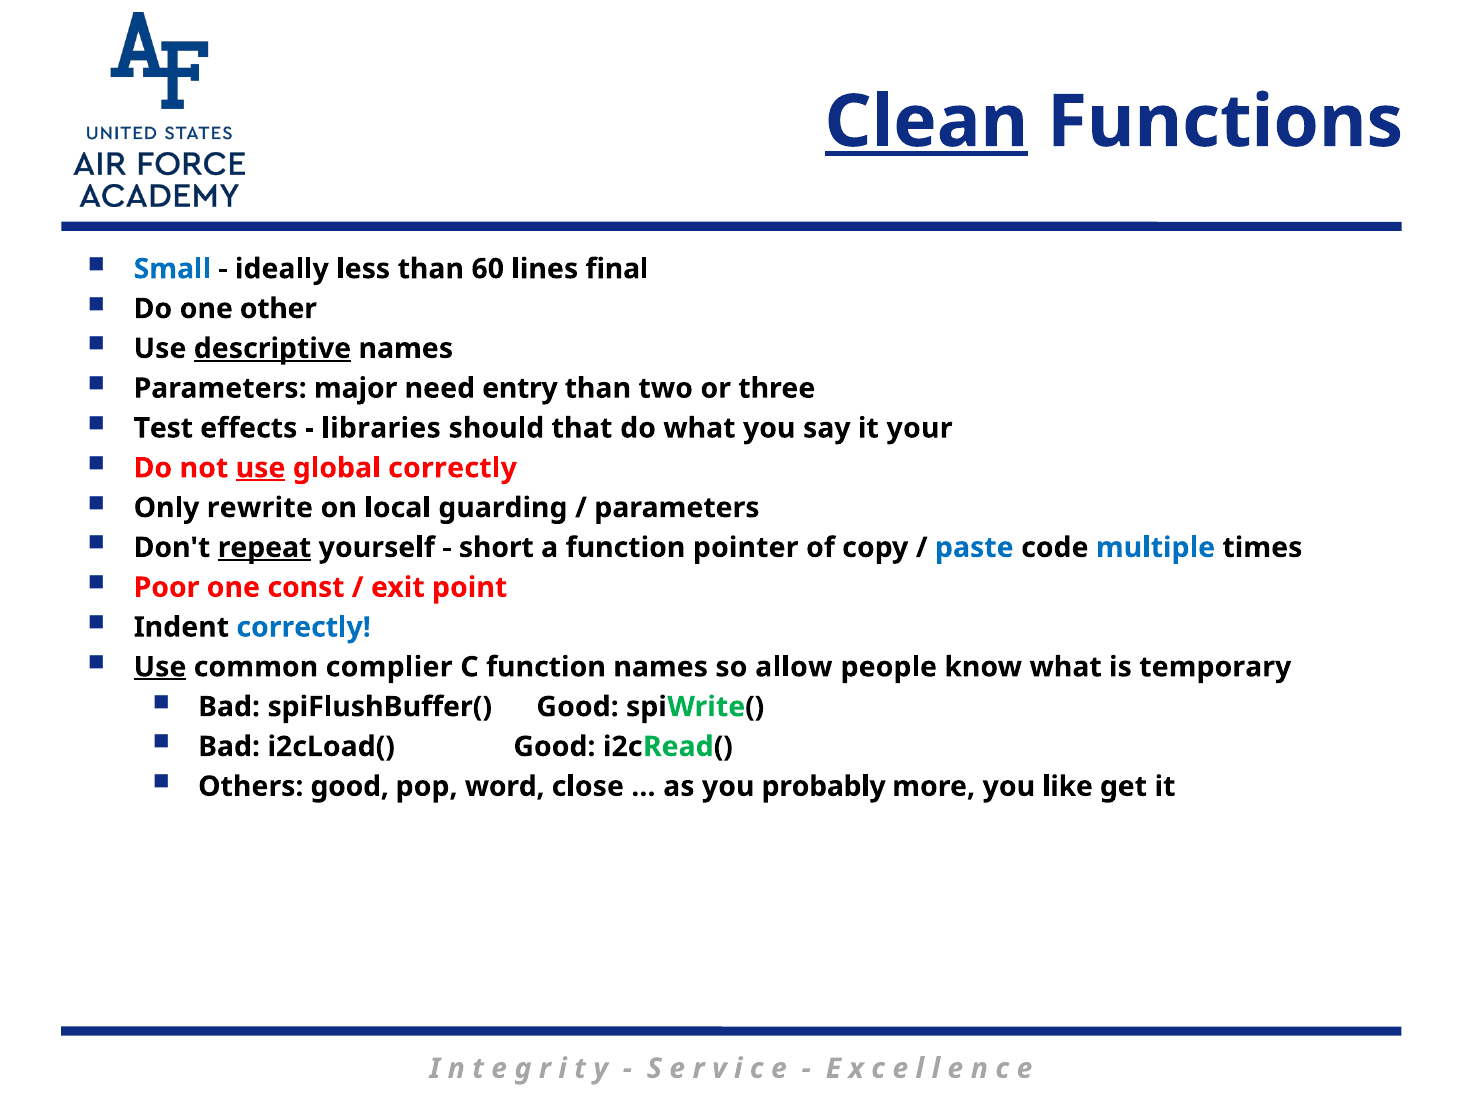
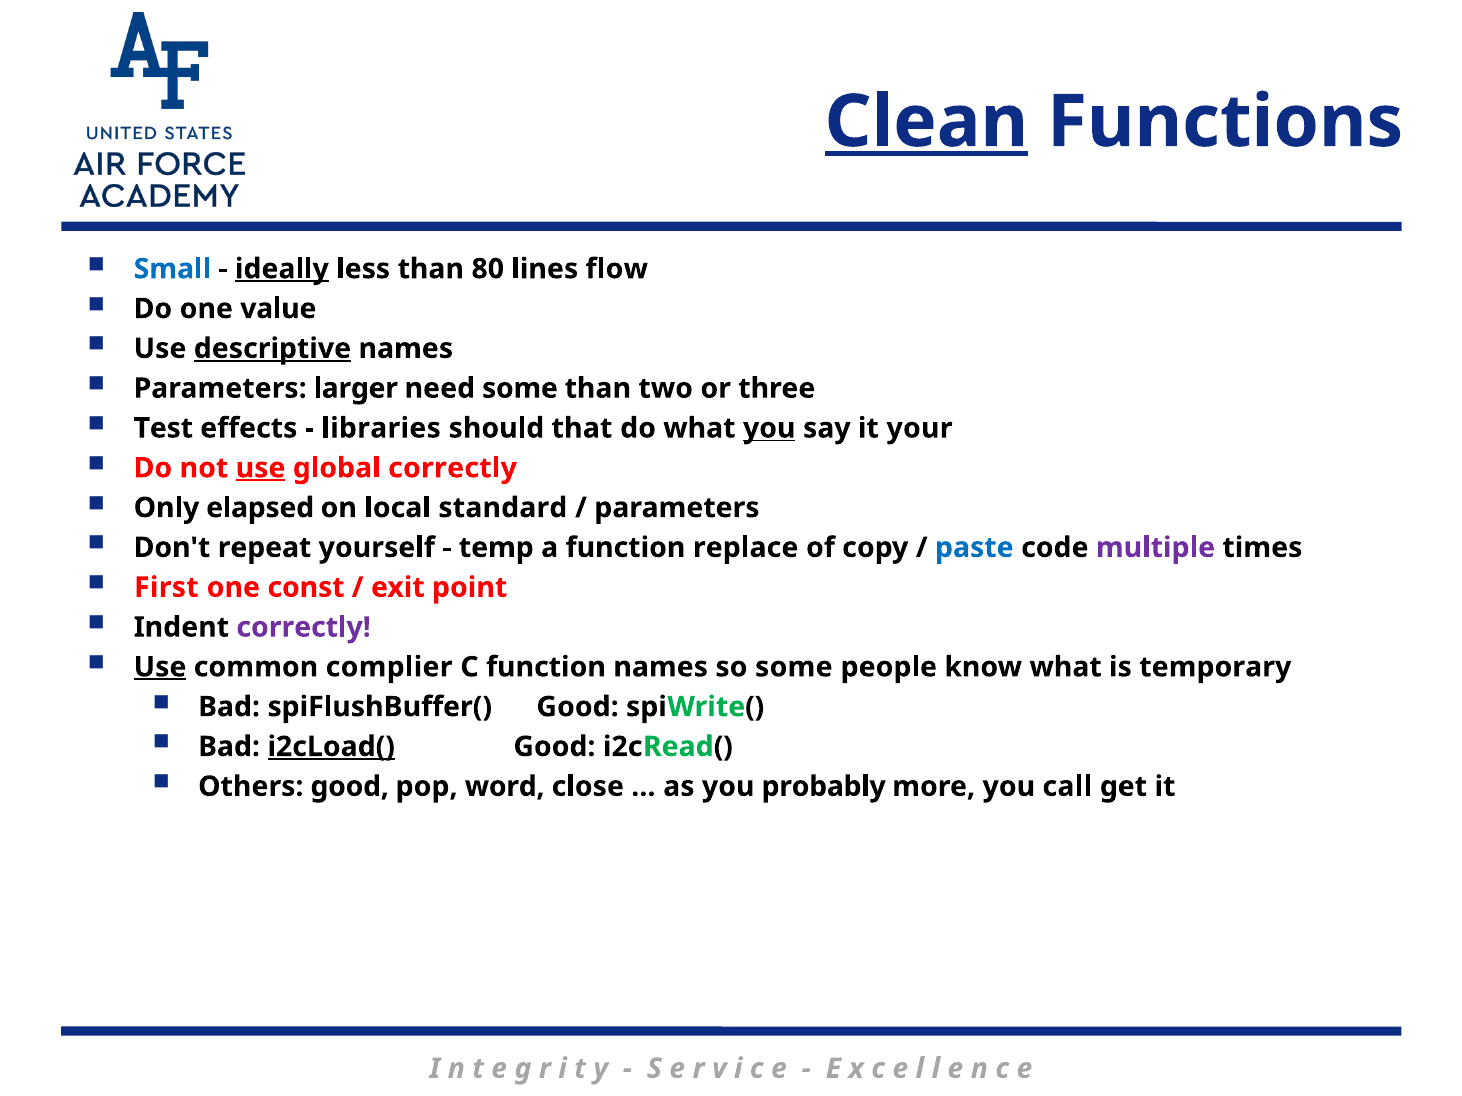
ideally underline: none -> present
60: 60 -> 80
final: final -> flow
other: other -> value
major: major -> larger
need entry: entry -> some
you at (769, 428) underline: none -> present
rewrite: rewrite -> elapsed
guarding: guarding -> standard
repeat underline: present -> none
short: short -> temp
pointer: pointer -> replace
multiple colour: blue -> purple
Poor: Poor -> First
correctly at (304, 628) colour: blue -> purple
so allow: allow -> some
i2cLoad( underline: none -> present
like: like -> call
